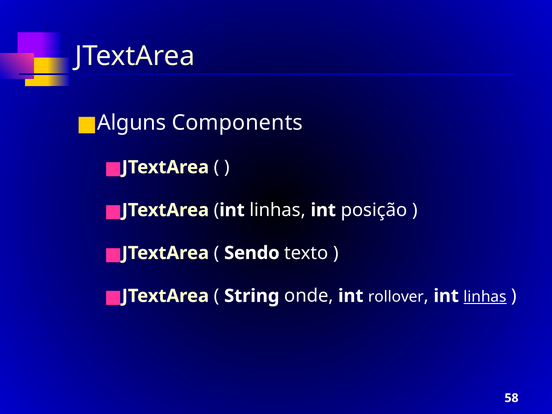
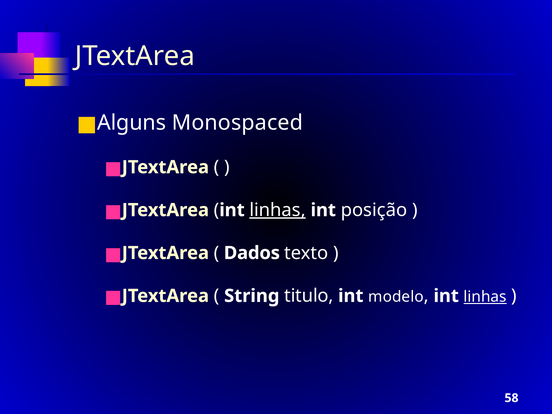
Components: Components -> Monospaced
linhas at (278, 210) underline: none -> present
Sendo: Sendo -> Dados
onde: onde -> titulo
rollover: rollover -> modelo
